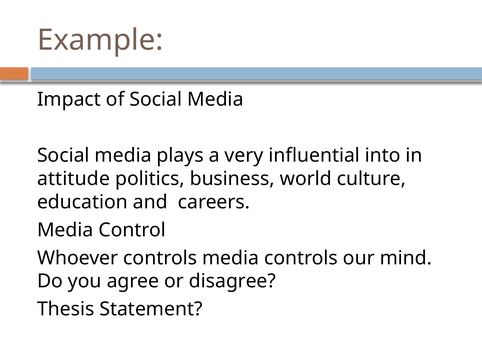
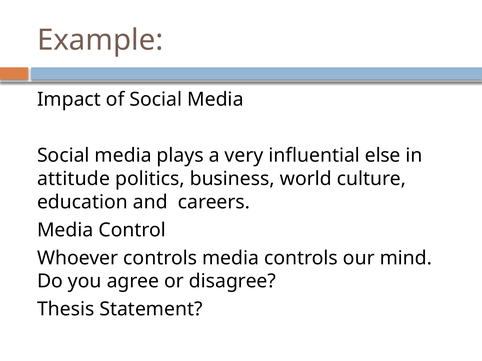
into: into -> else
